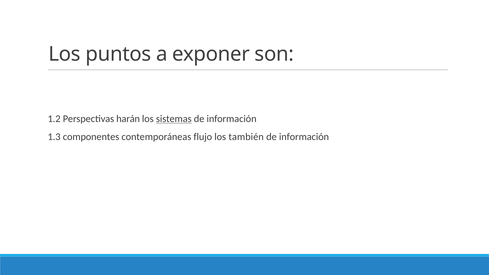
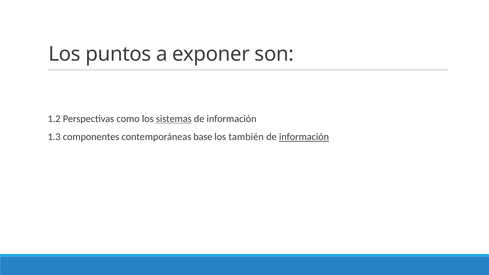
harán: harán -> como
flujo: flujo -> base
información at (304, 137) underline: none -> present
